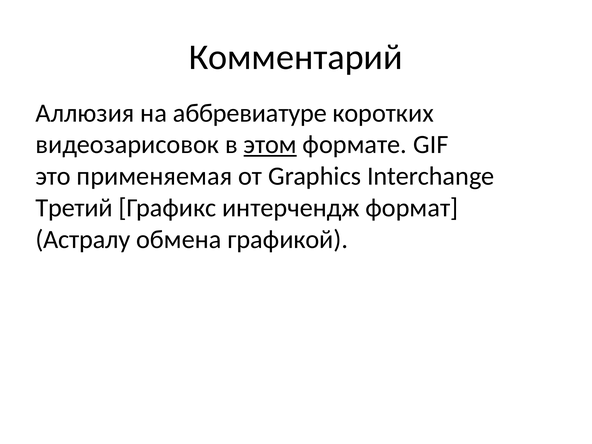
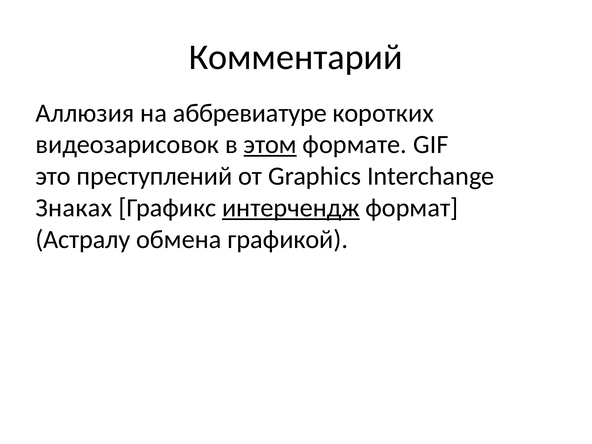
применяемая: применяемая -> преступлений
Третий: Третий -> Знаках
интерчендж underline: none -> present
